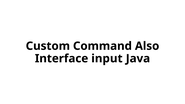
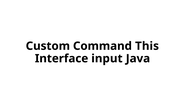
Also: Also -> This
